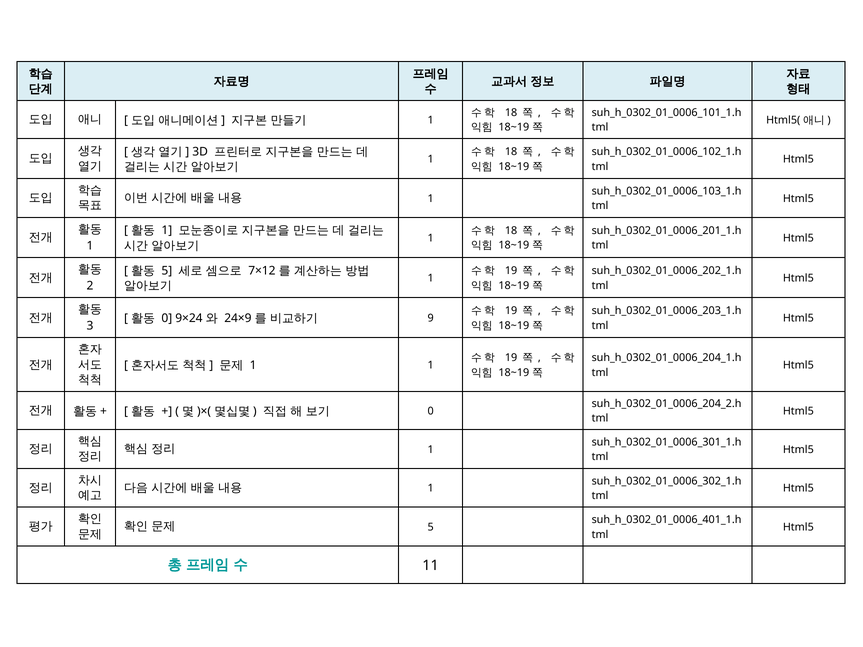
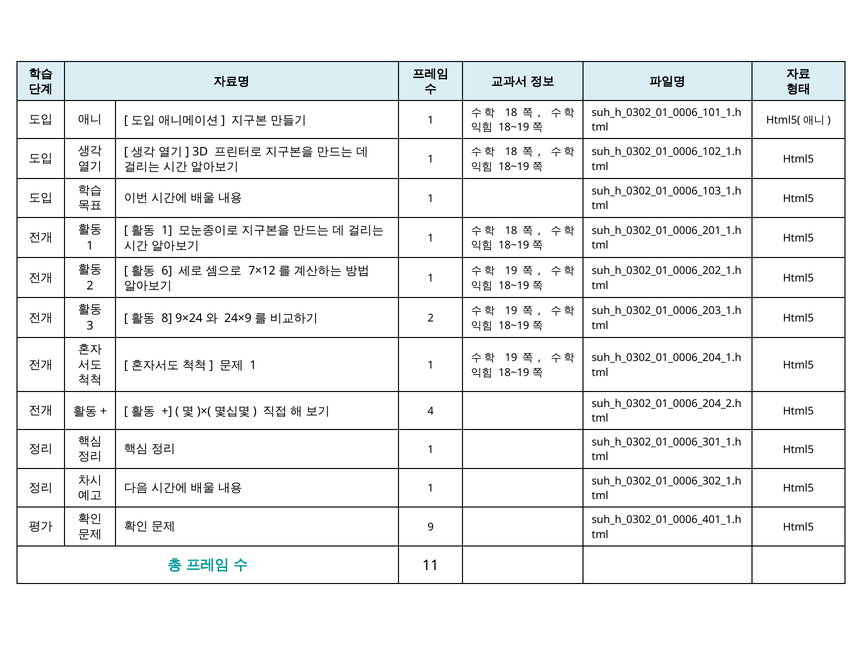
5 at (167, 271): 5 -> 6
0 at (167, 318): 0 -> 8
9 at (431, 318): 9 -> 2
0 at (431, 411): 0 -> 4
5 at (431, 527): 5 -> 9
